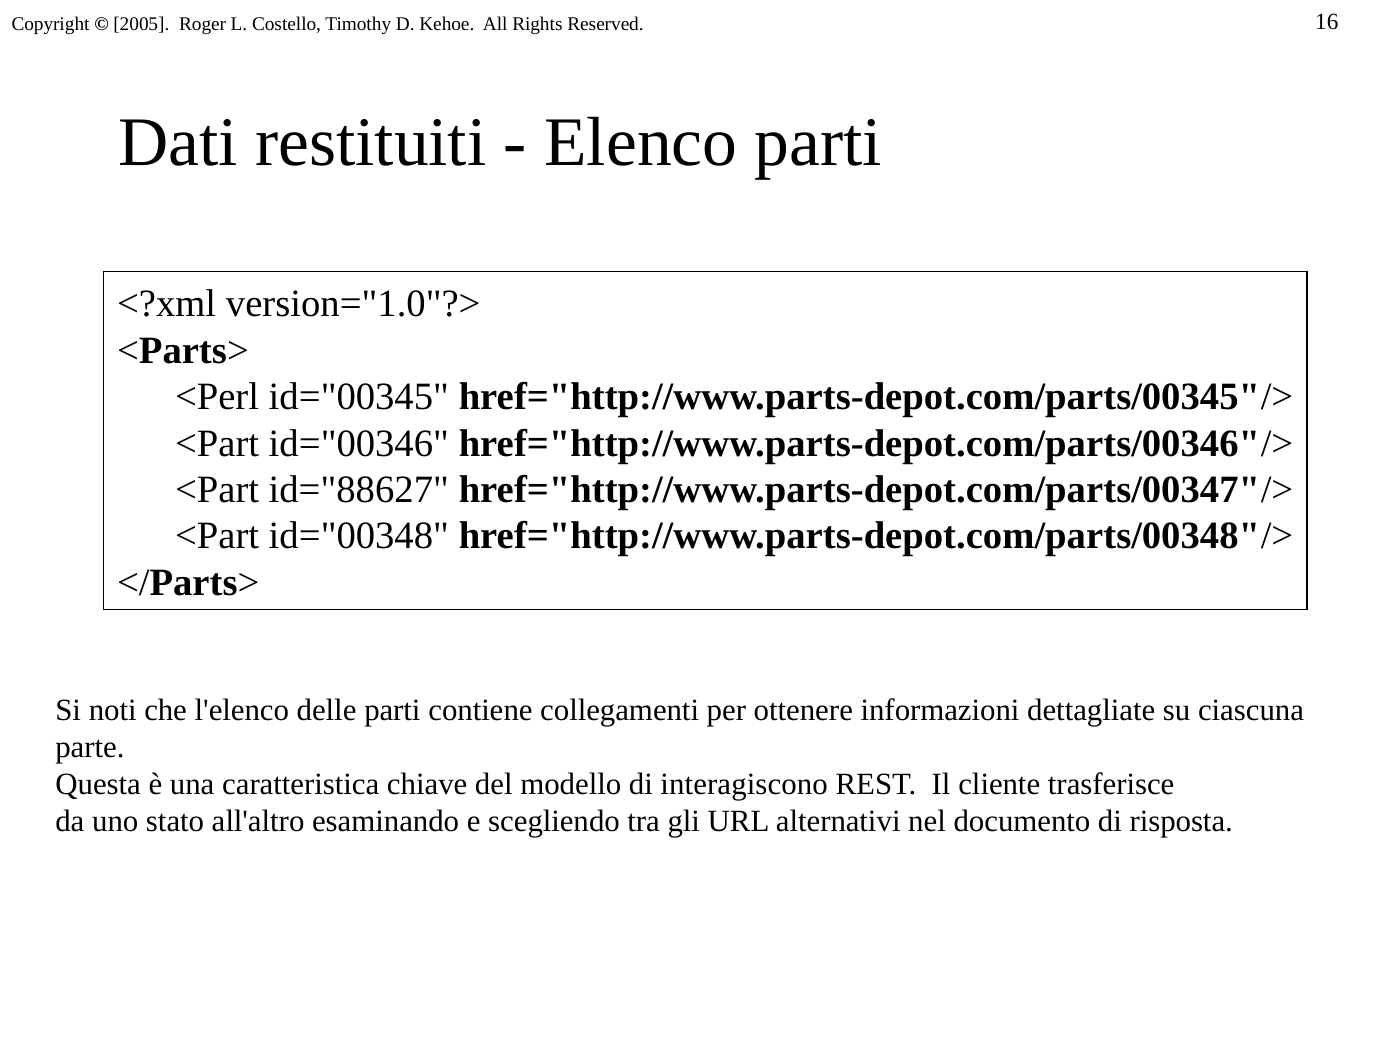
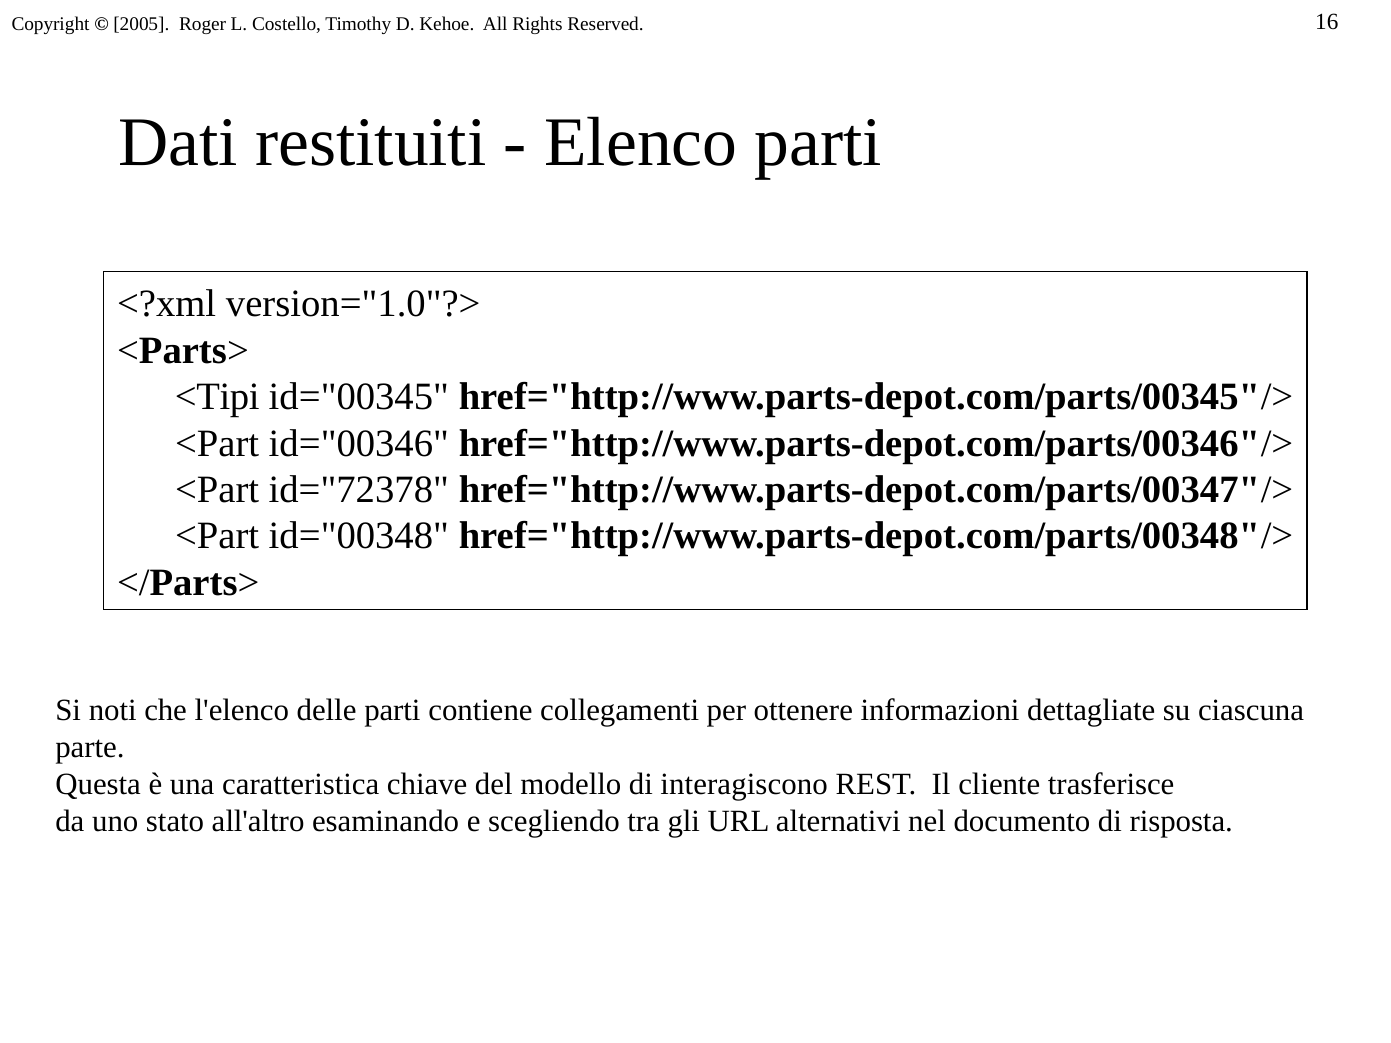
<Perl: <Perl -> <Tipi
id="88627: id="88627 -> id="72378
